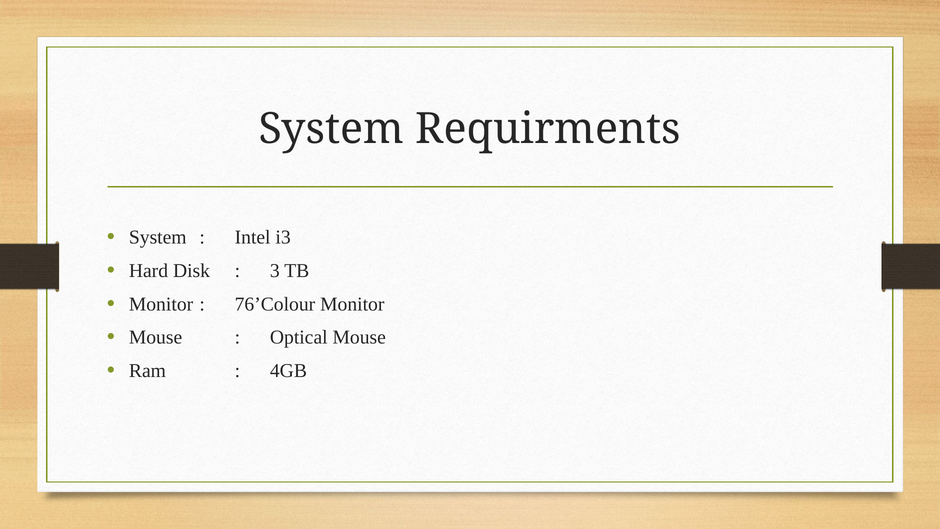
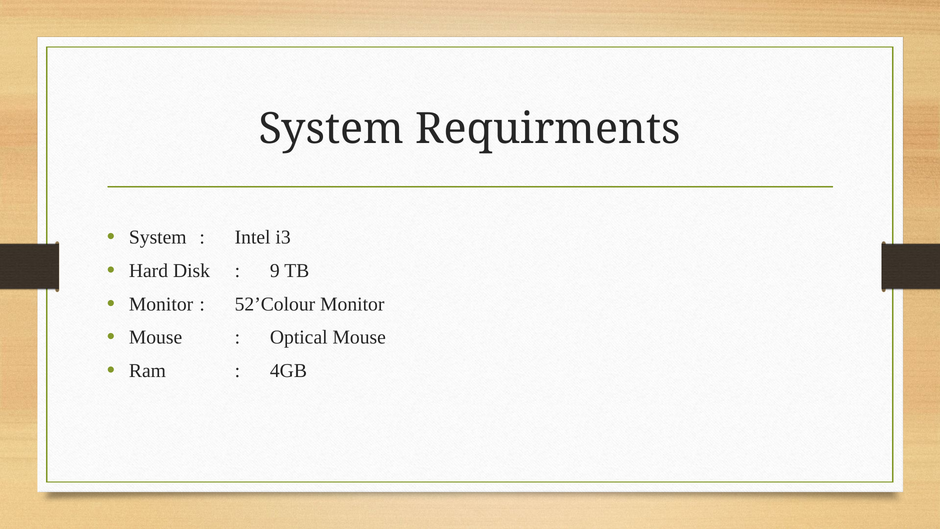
3: 3 -> 9
76’Colour: 76’Colour -> 52’Colour
